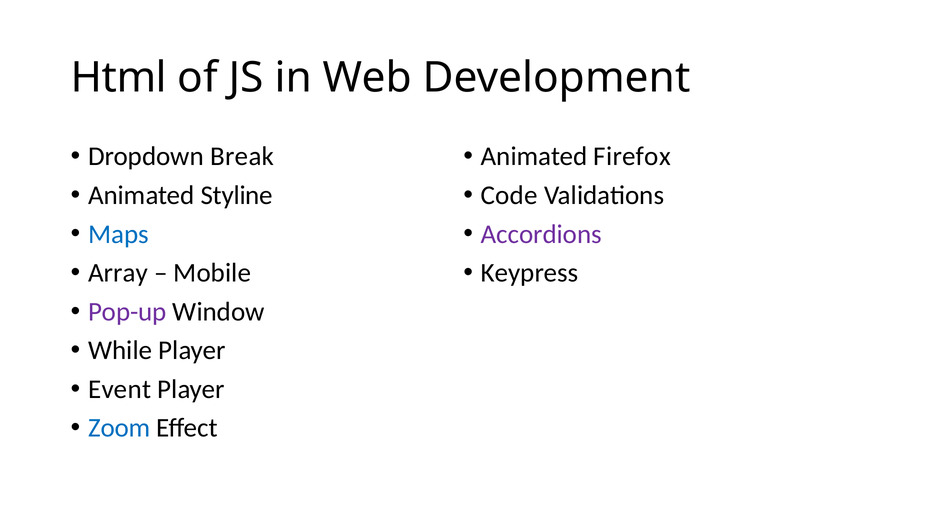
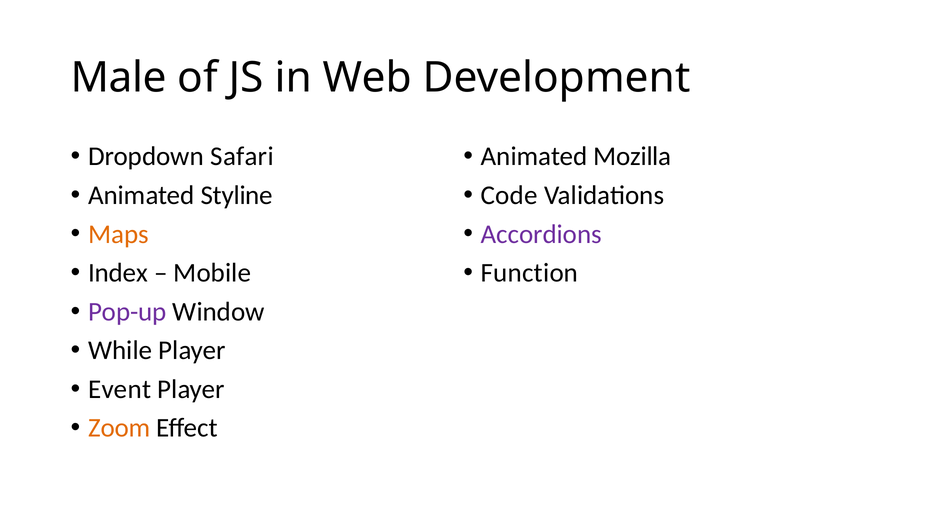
Html: Html -> Male
Break: Break -> Safari
Firefox: Firefox -> Mozilla
Maps colour: blue -> orange
Array: Array -> Index
Keypress: Keypress -> Function
Zoom colour: blue -> orange
